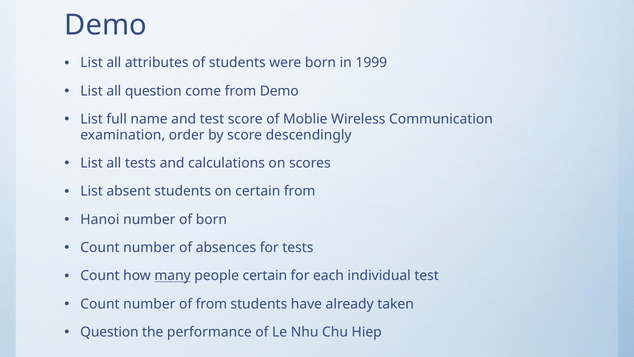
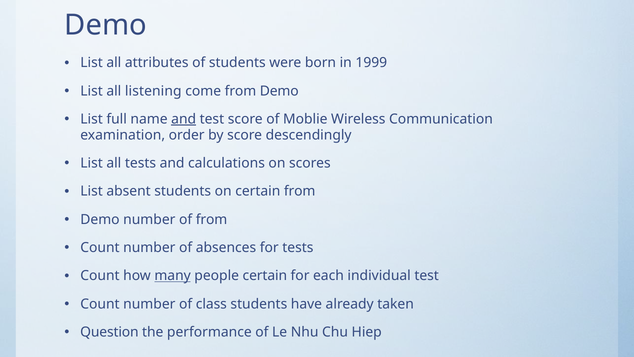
all question: question -> listening
and at (184, 119) underline: none -> present
Hanoi at (100, 219): Hanoi -> Demo
of born: born -> from
of from: from -> class
